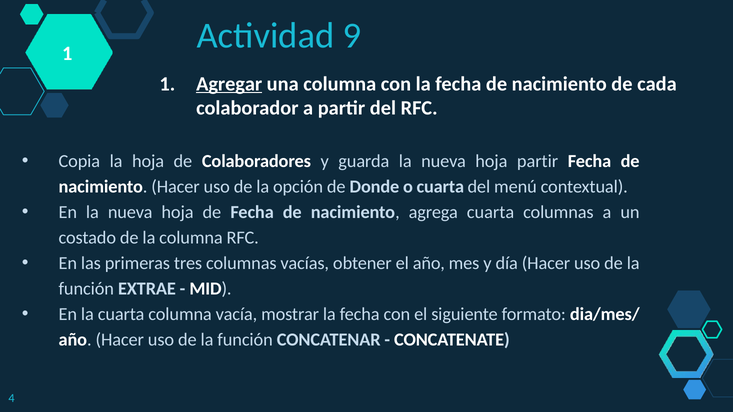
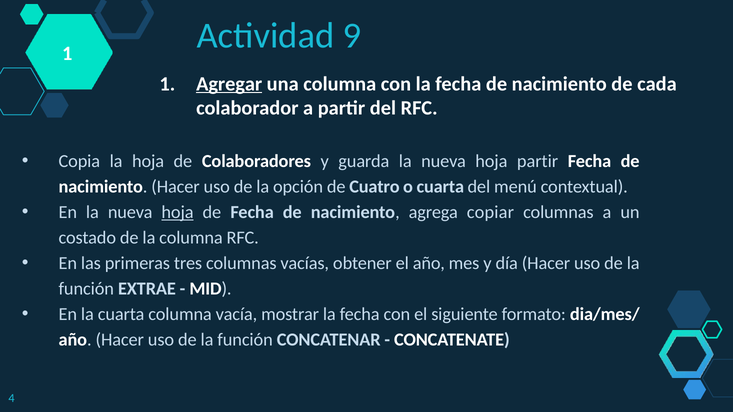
Donde: Donde -> Cuatro
hoja at (178, 212) underline: none -> present
agrega cuarta: cuarta -> copiar
